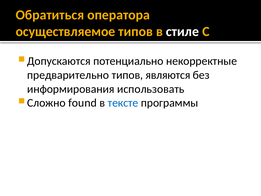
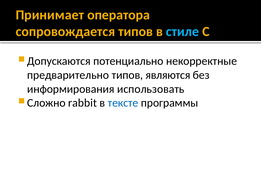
Обратиться: Обратиться -> Принимает
осуществляемое: осуществляемое -> сопровождается
стиле colour: white -> light blue
found: found -> rabbit
